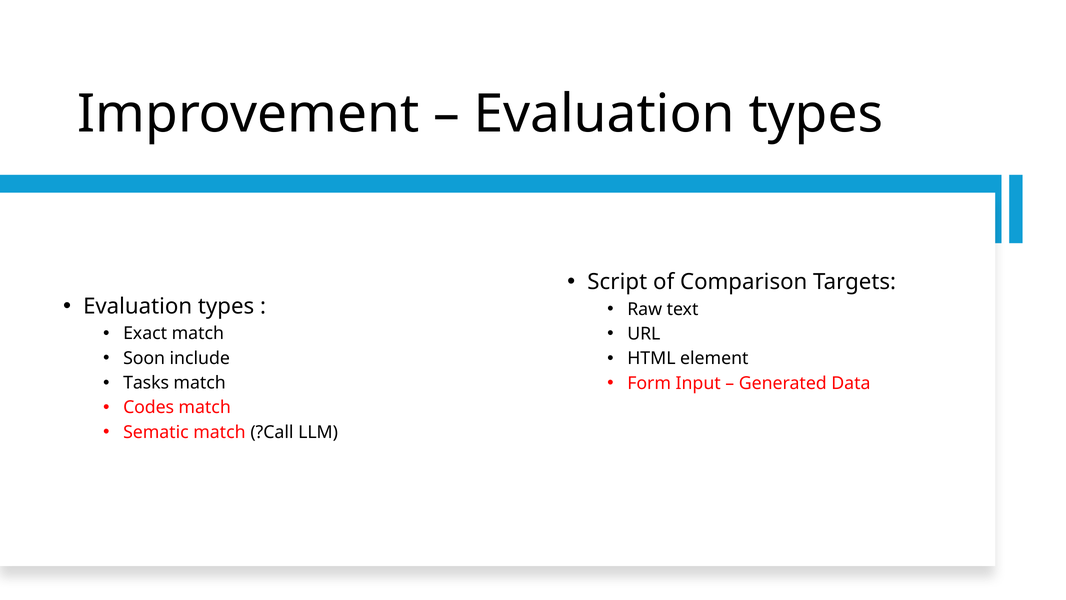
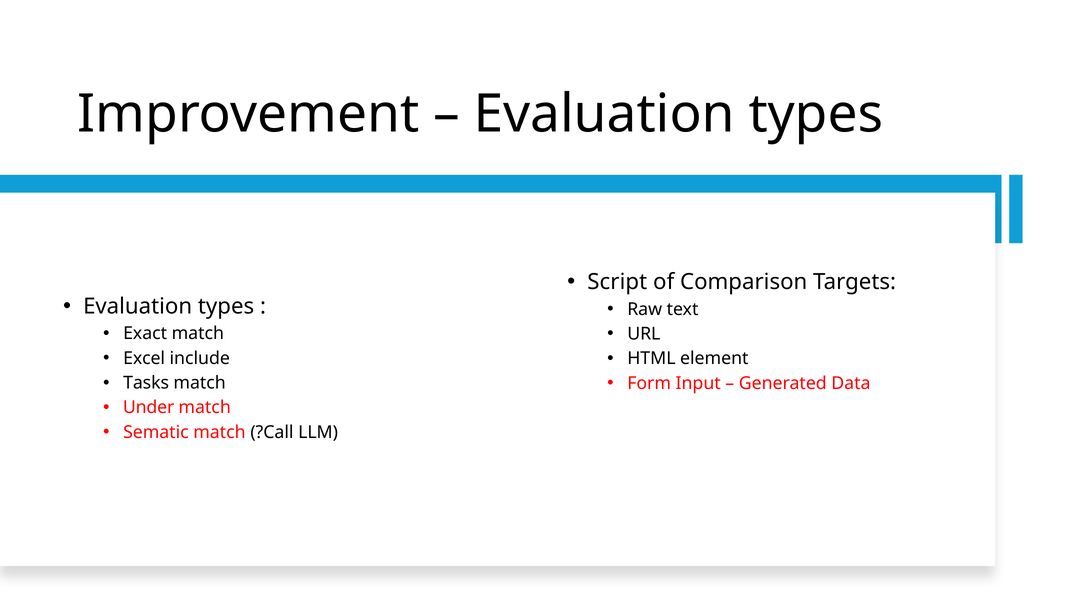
Soon: Soon -> Excel
Codes: Codes -> Under
